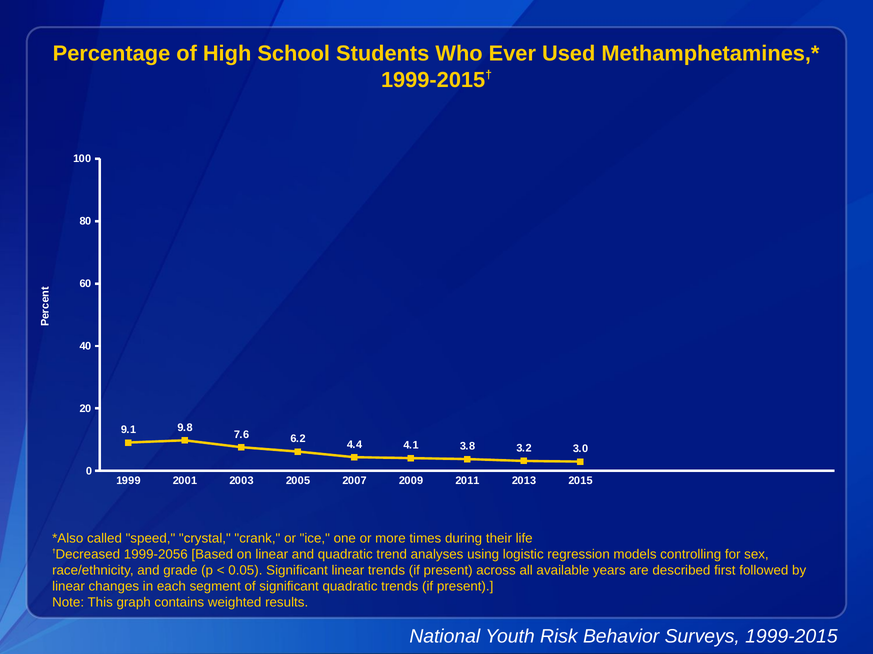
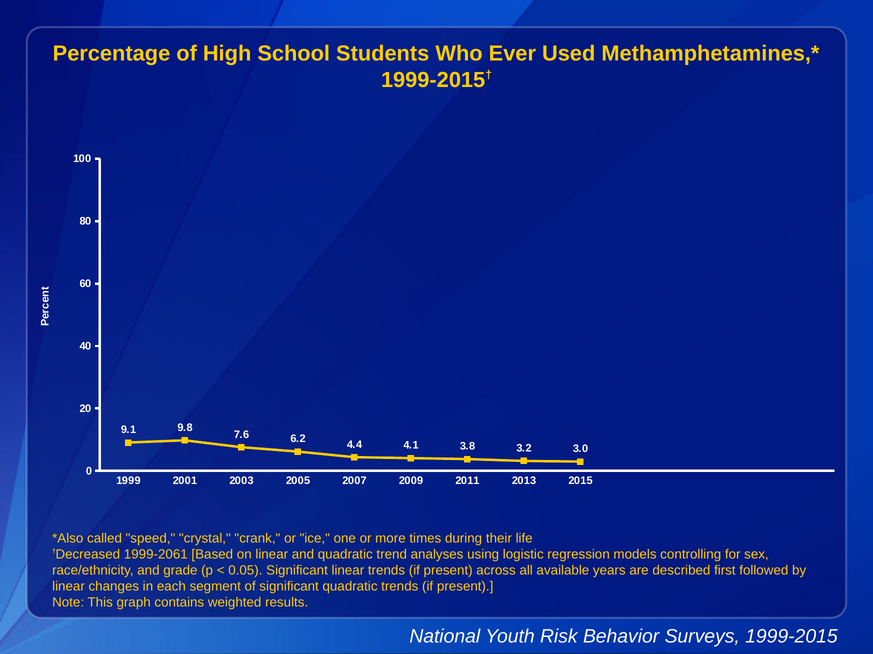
1999-2056: 1999-2056 -> 1999-2061
